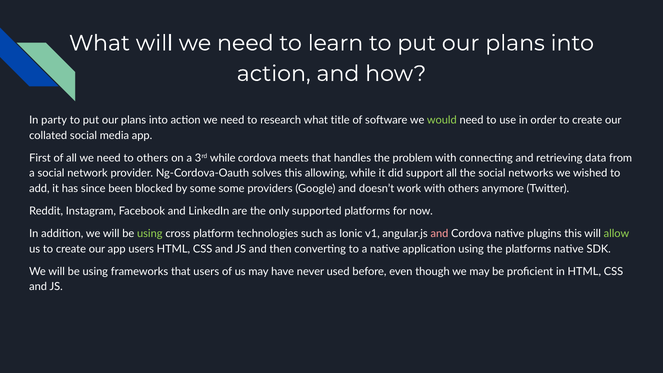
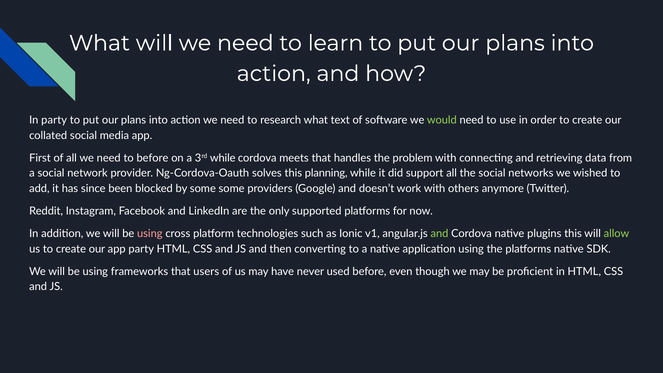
title: title -> text
to others: others -> before
allowing: allowing -> planning
using at (150, 234) colour: light green -> pink
and at (439, 234) colour: pink -> light green
app users: users -> party
